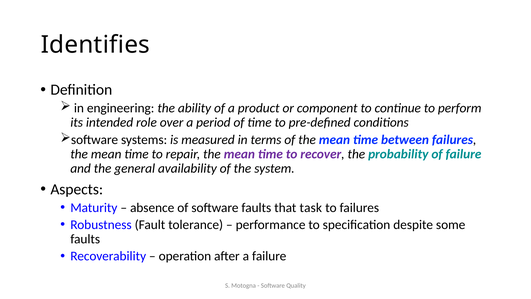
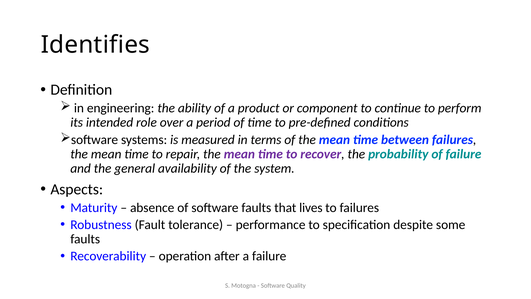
task: task -> lives
